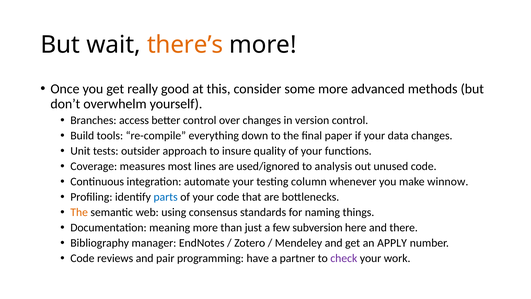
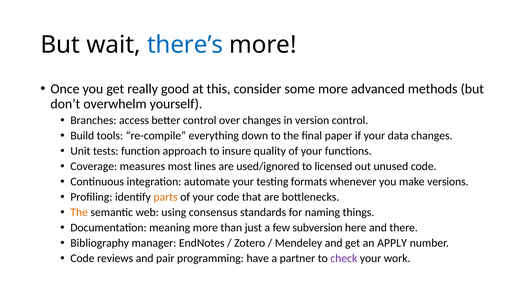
there’s colour: orange -> blue
outsider: outsider -> function
analysis: analysis -> licensed
column: column -> formats
winnow: winnow -> versions
parts colour: blue -> orange
